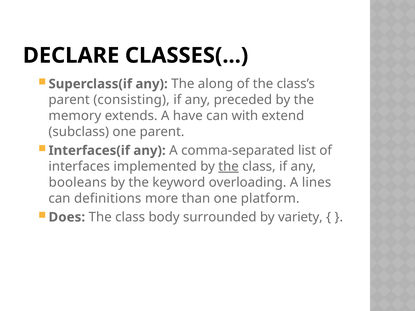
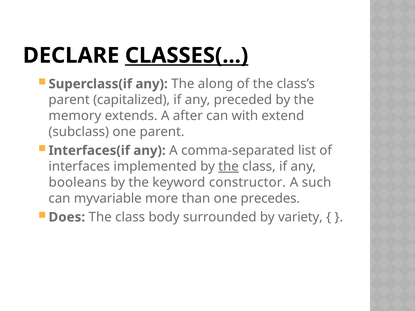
CLASSES( underline: none -> present
consisting: consisting -> capitalized
have: have -> after
overloading: overloading -> constructor
lines: lines -> such
definitions: definitions -> myvariable
platform: platform -> precedes
